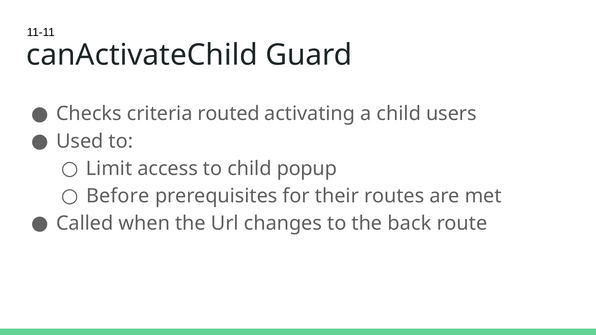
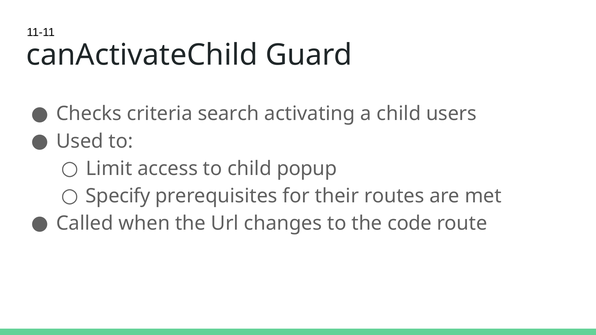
routed: routed -> search
Before: Before -> Specify
back: back -> code
